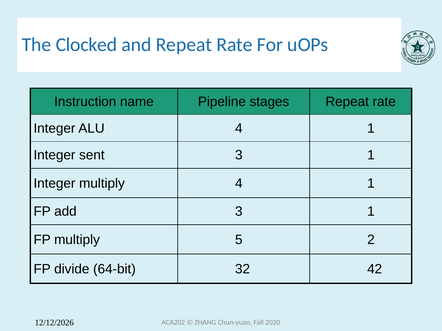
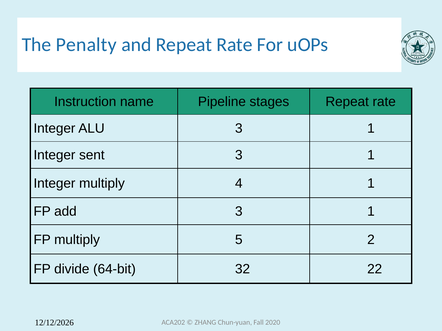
Clocked: Clocked -> Penalty
ALU 4: 4 -> 3
42: 42 -> 22
